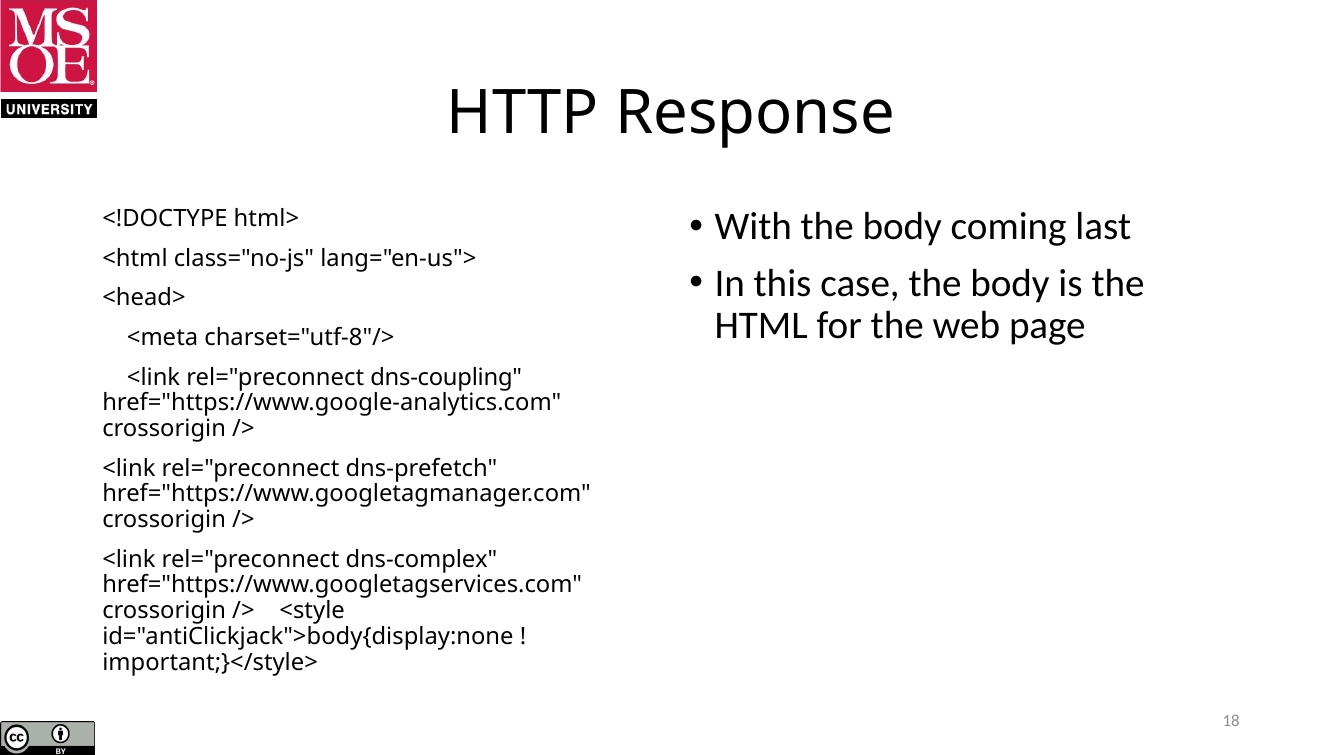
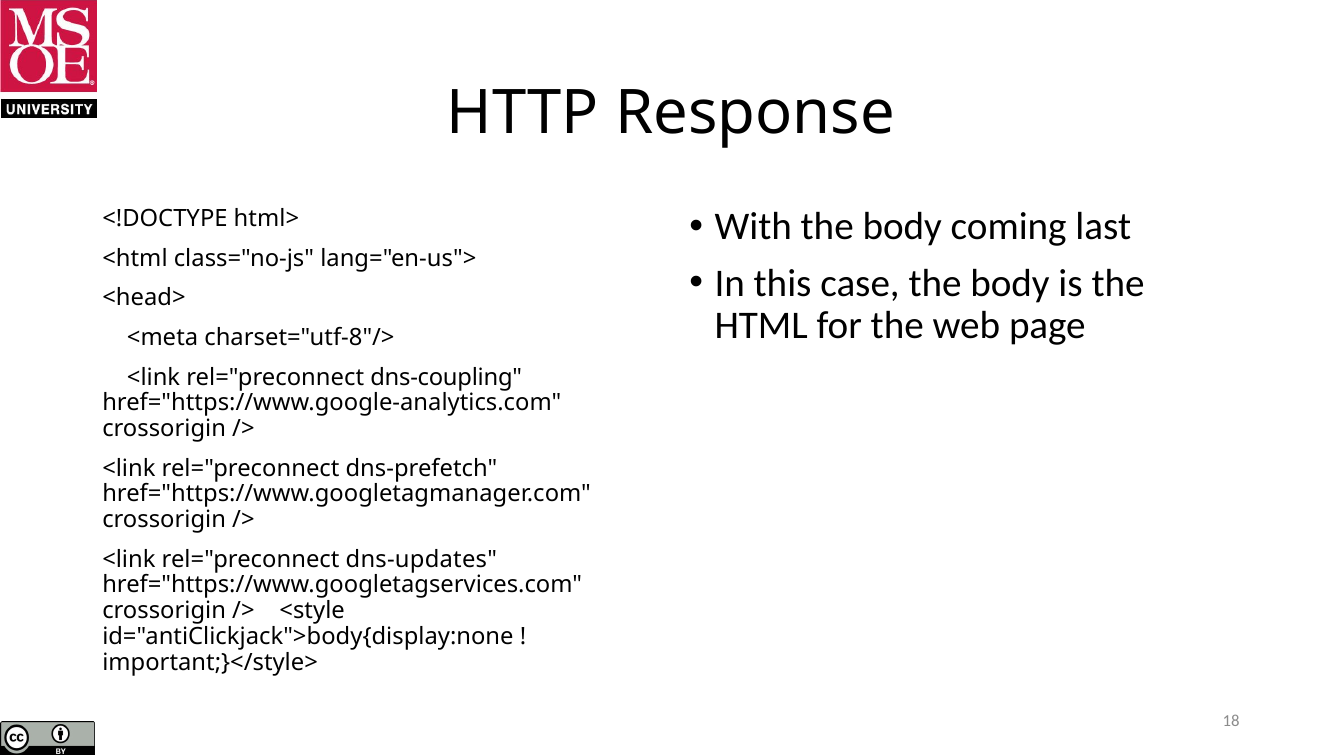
dns-complex: dns-complex -> dns-updates
